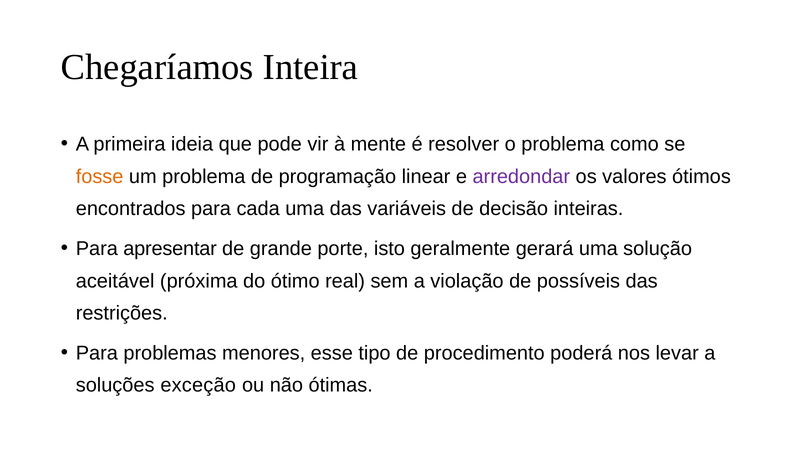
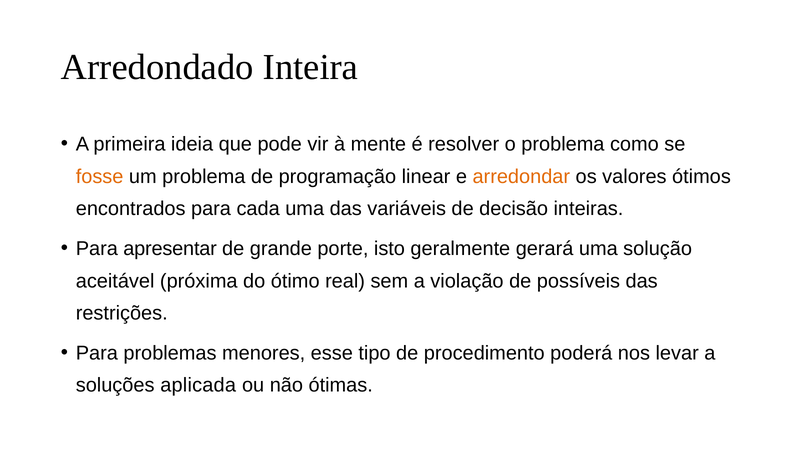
Chegaríamos: Chegaríamos -> Arredondado
arredondar colour: purple -> orange
exceção: exceção -> aplicada
